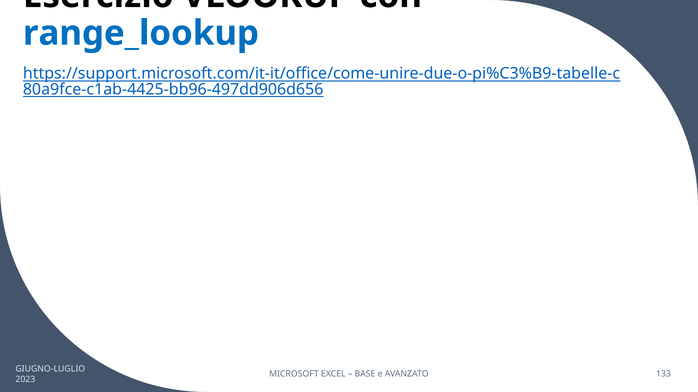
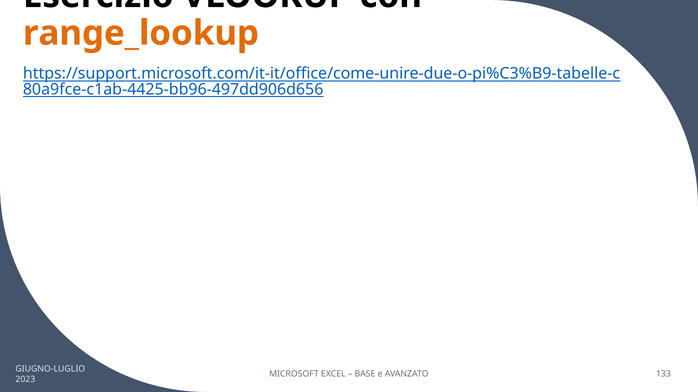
range_lookup colour: blue -> orange
